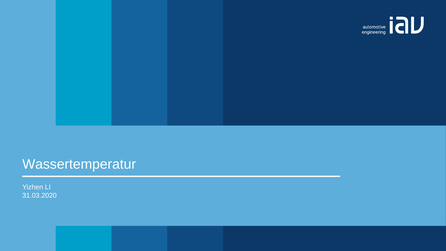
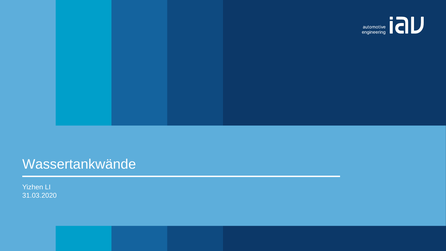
Wassertemperatur: Wassertemperatur -> Wassertankwände
